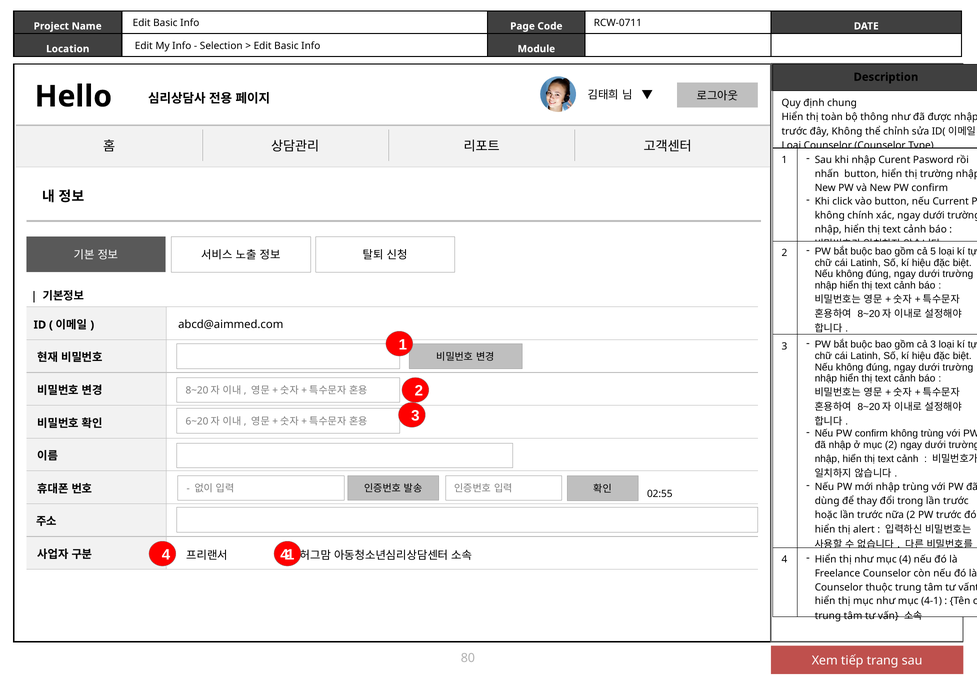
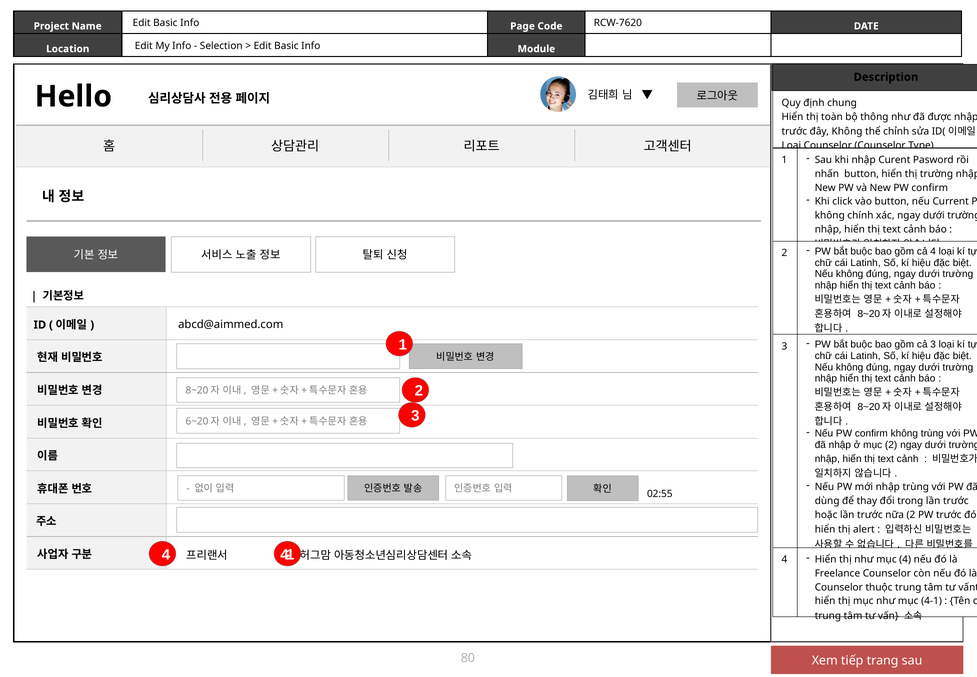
RCW-0711: RCW-0711 -> RCW-7620
cả 5: 5 -> 4
